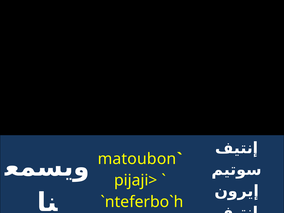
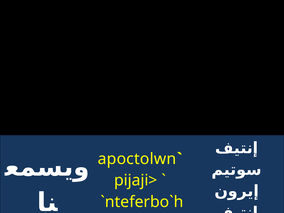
matoubon: matoubon -> apoctolwn
